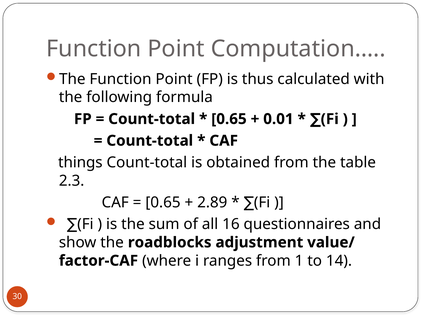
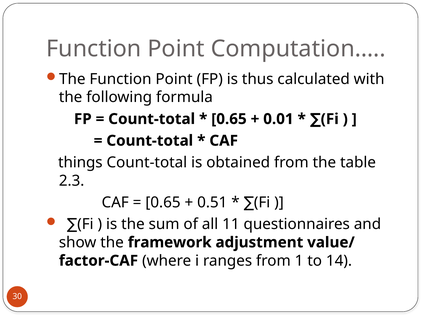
2.89: 2.89 -> 0.51
16: 16 -> 11
roadblocks: roadblocks -> framework
